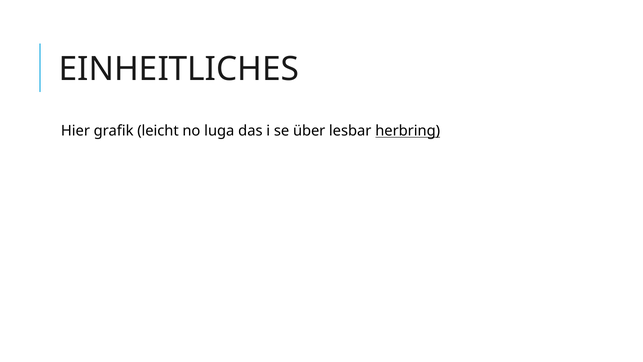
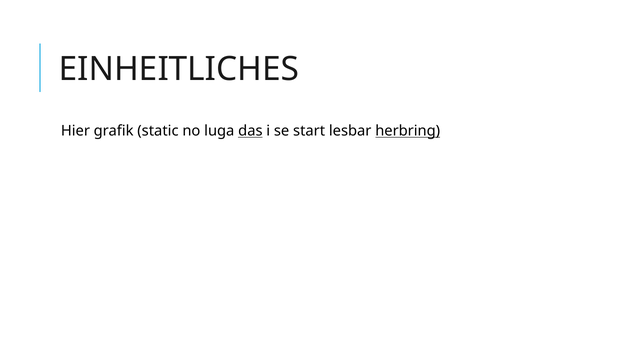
leicht: leicht -> static
das underline: none -> present
über: über -> start
